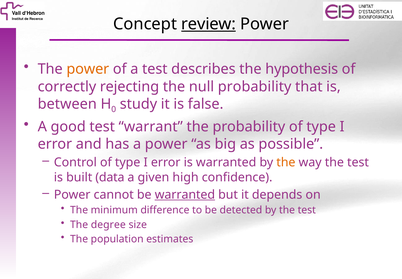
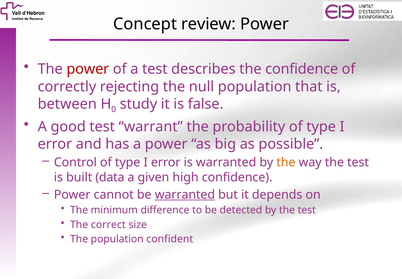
review underline: present -> none
power at (88, 69) colour: orange -> red
the hypothesis: hypothesis -> confidence
null probability: probability -> population
degree: degree -> correct
estimates: estimates -> confident
